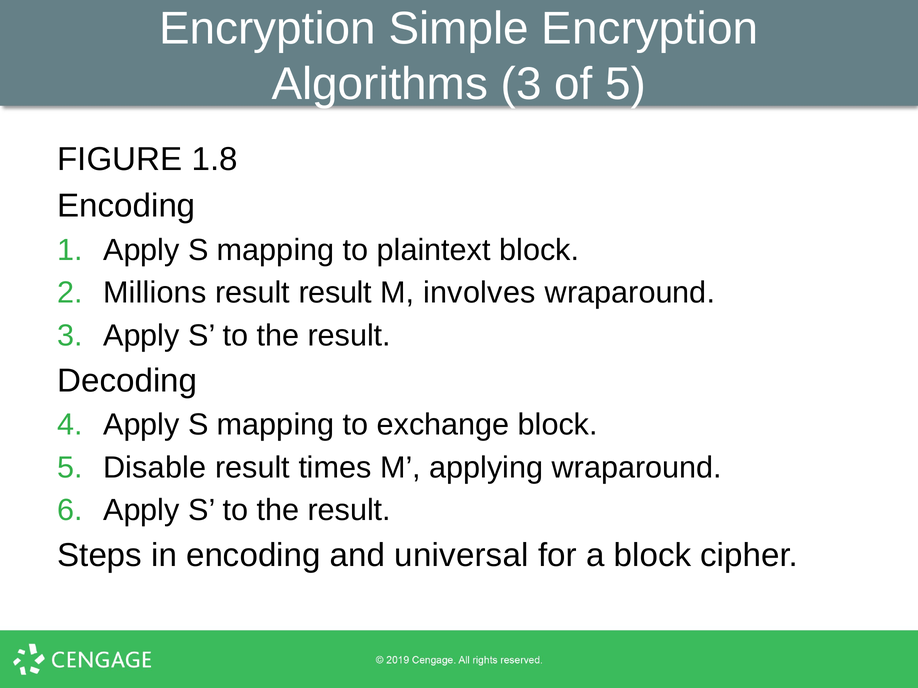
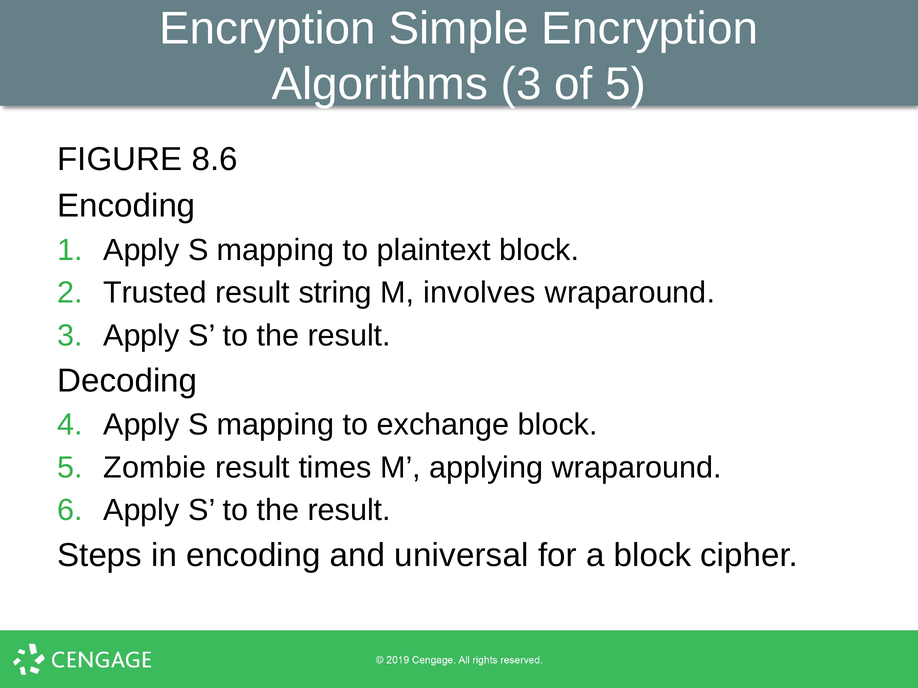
1.8: 1.8 -> 8.6
Millions: Millions -> Trusted
result result: result -> string
Disable: Disable -> Zombie
